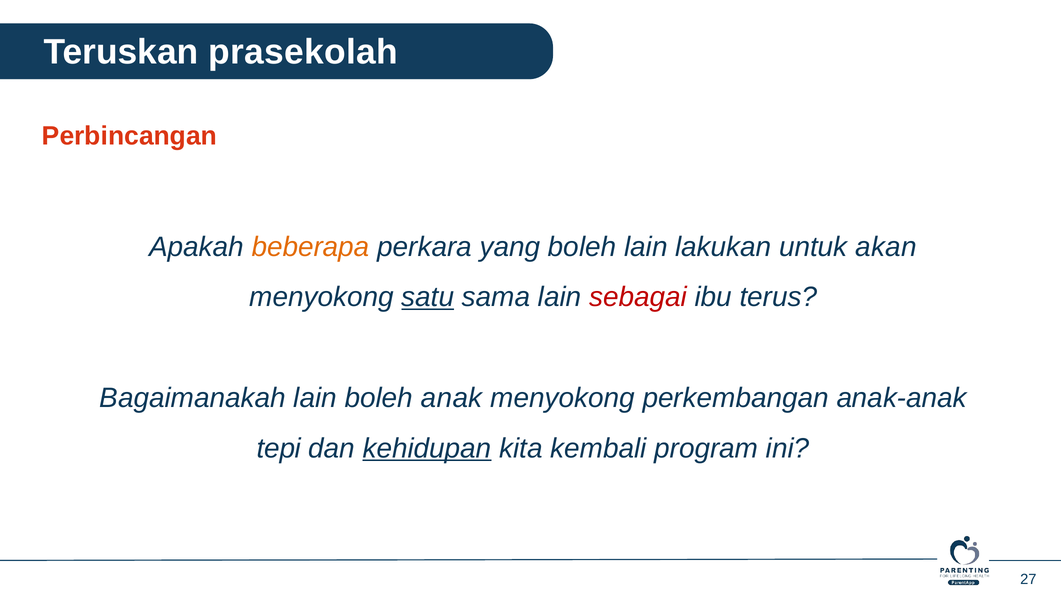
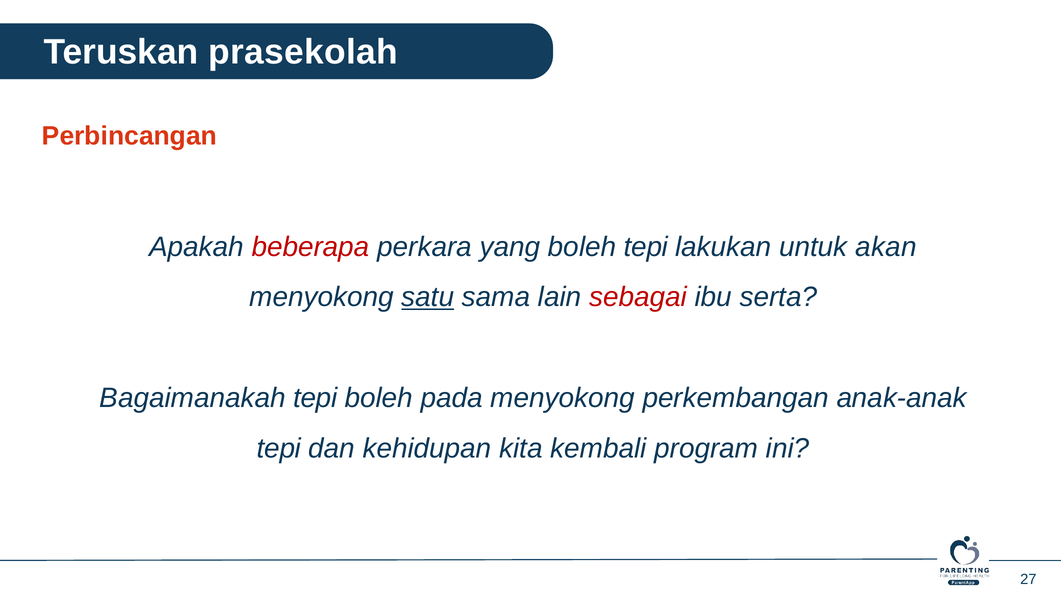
beberapa colour: orange -> red
boleh lain: lain -> tepi
terus: terus -> serta
Bagaimanakah lain: lain -> tepi
anak: anak -> pada
kehidupan underline: present -> none
